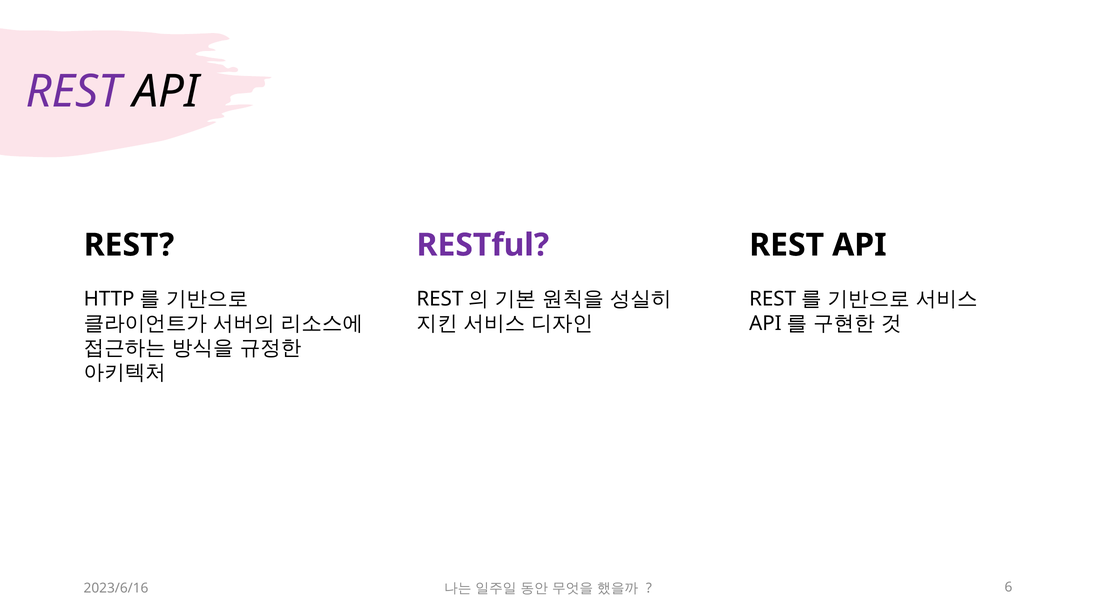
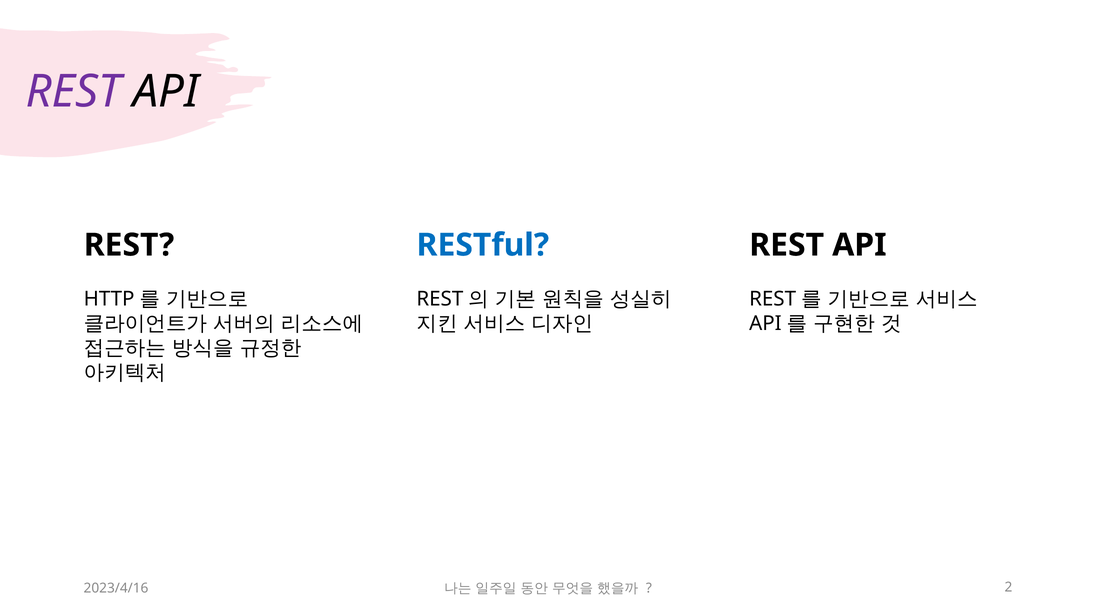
RESTful colour: purple -> blue
2023/6/16: 2023/6/16 -> 2023/4/16
6: 6 -> 2
